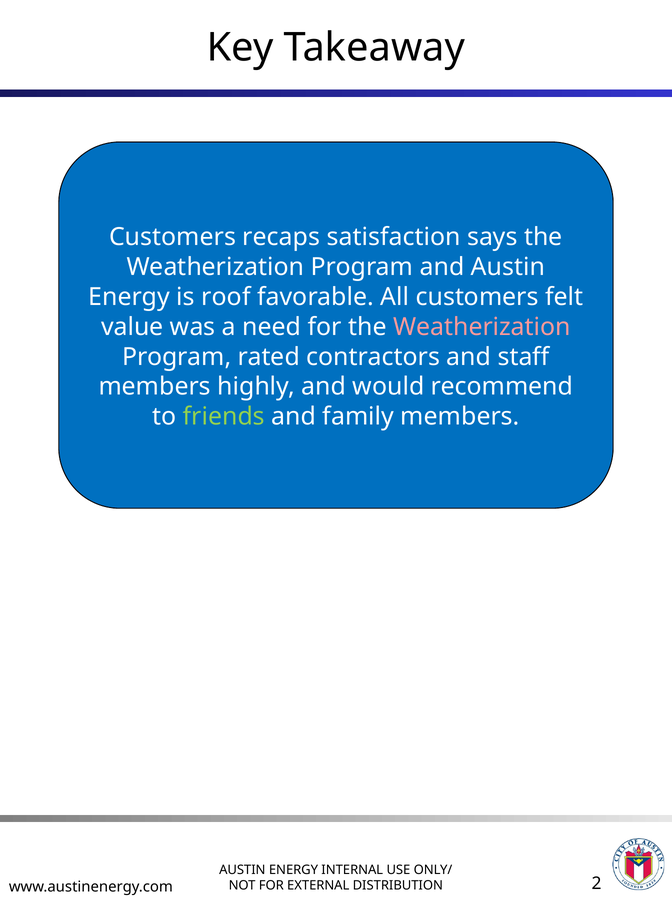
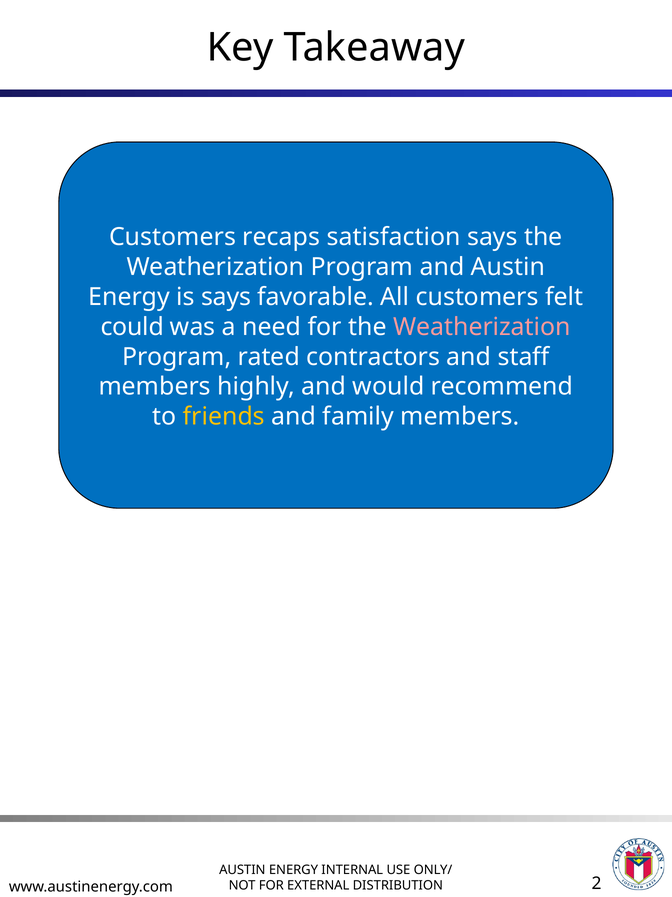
is roof: roof -> says
value: value -> could
friends colour: light green -> yellow
